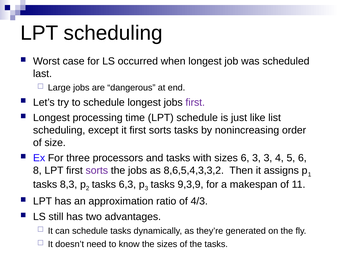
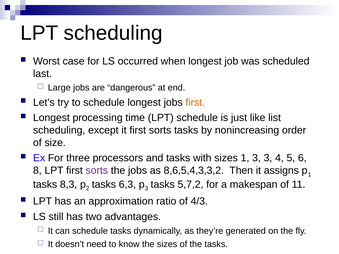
first at (195, 102) colour: purple -> orange
sizes 6: 6 -> 1
9,3,9: 9,3,9 -> 5,7,2
